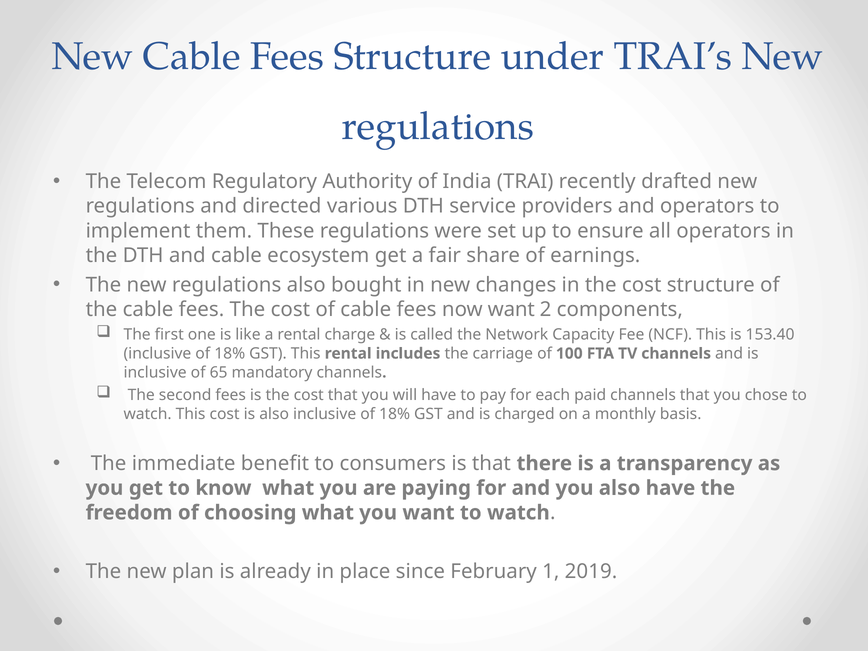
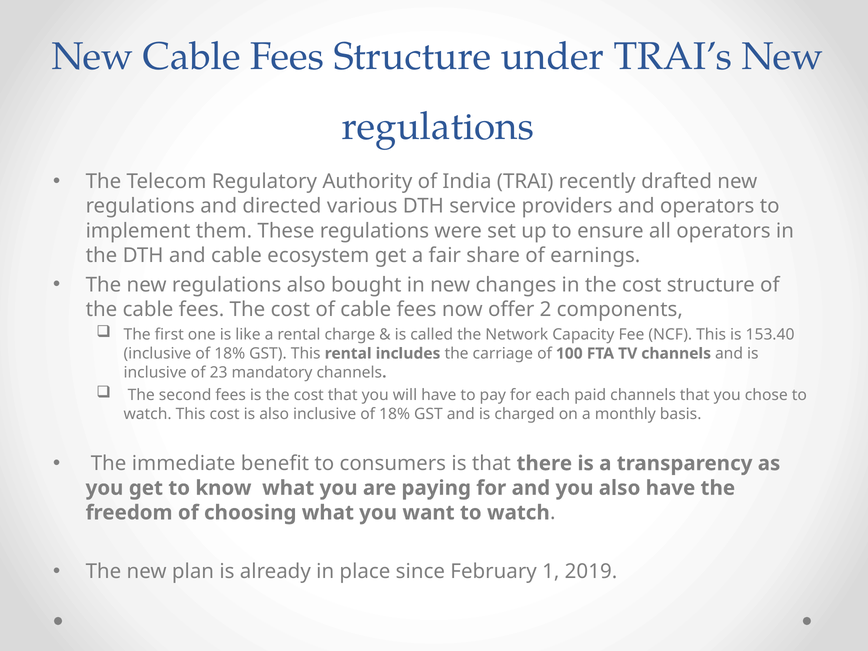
now want: want -> offer
65: 65 -> 23
